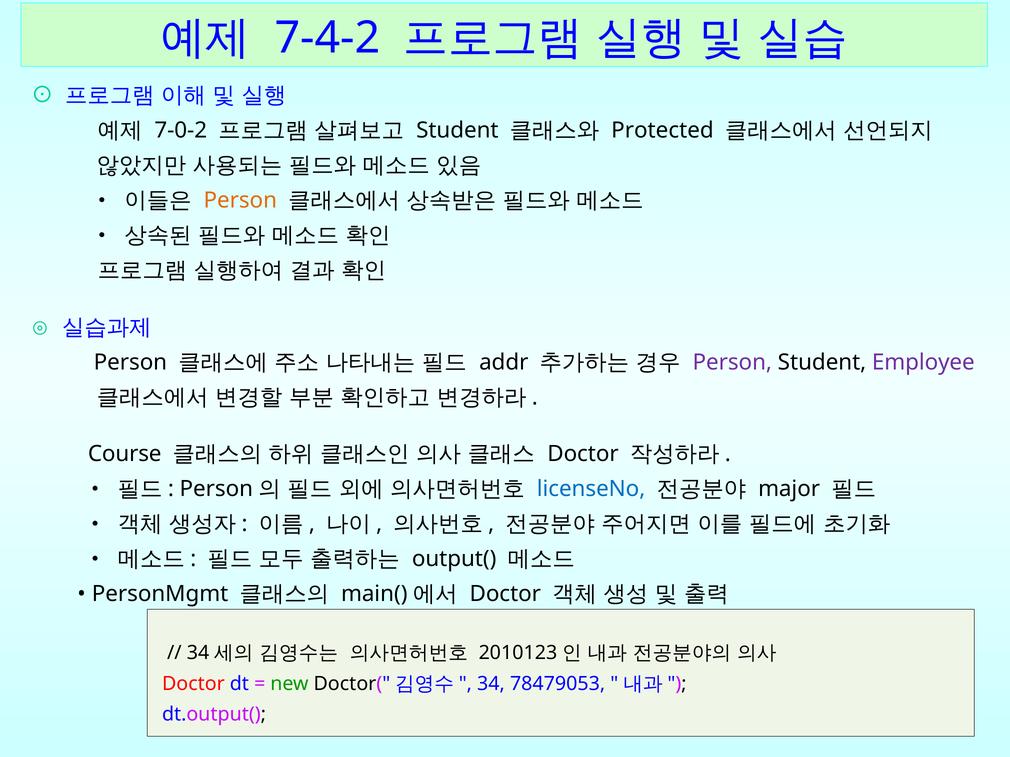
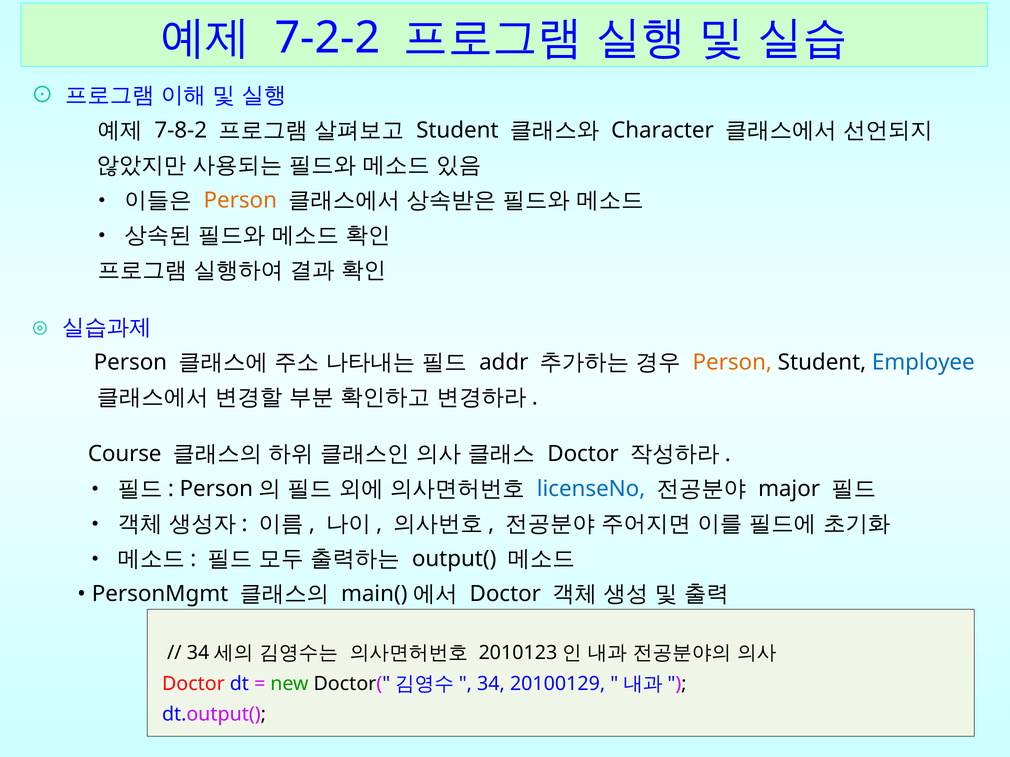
7-4-2: 7-4-2 -> 7-2-2
7-0-2: 7-0-2 -> 7-8-2
Protected: Protected -> Character
Person at (732, 362) colour: purple -> orange
Employee colour: purple -> blue
78479053: 78479053 -> 20100129
